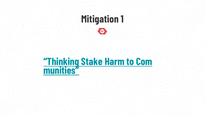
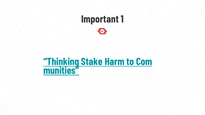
Mitigation: Mitigation -> Important
